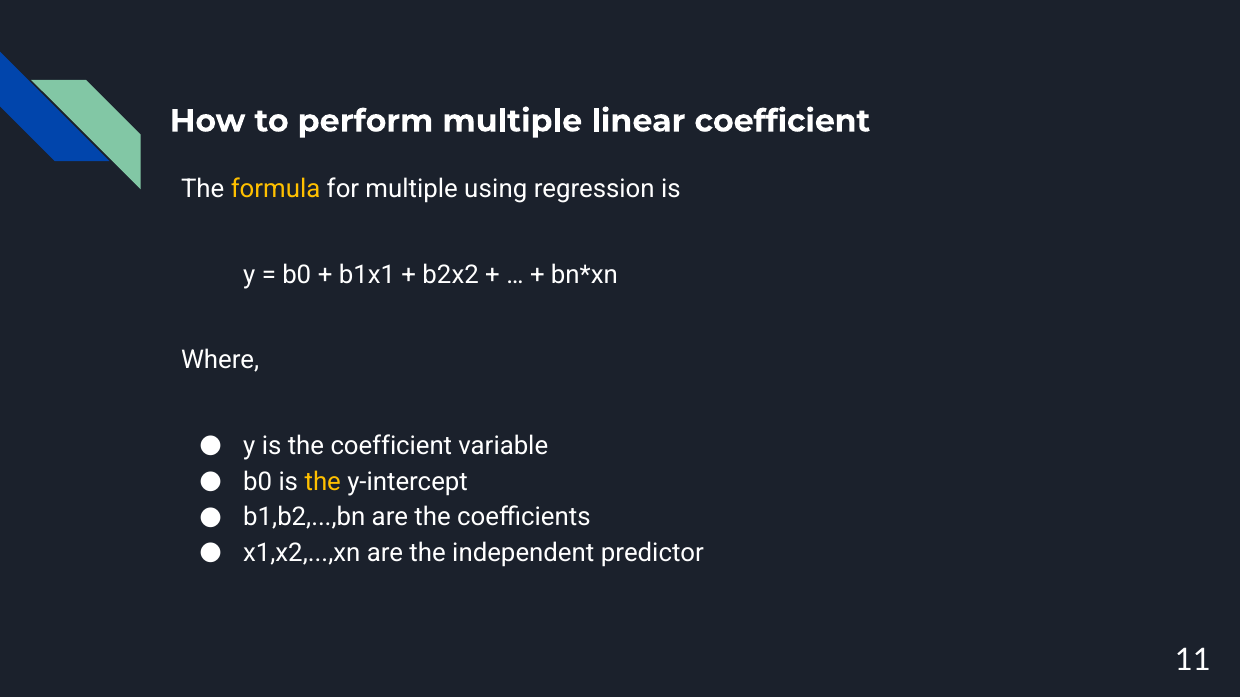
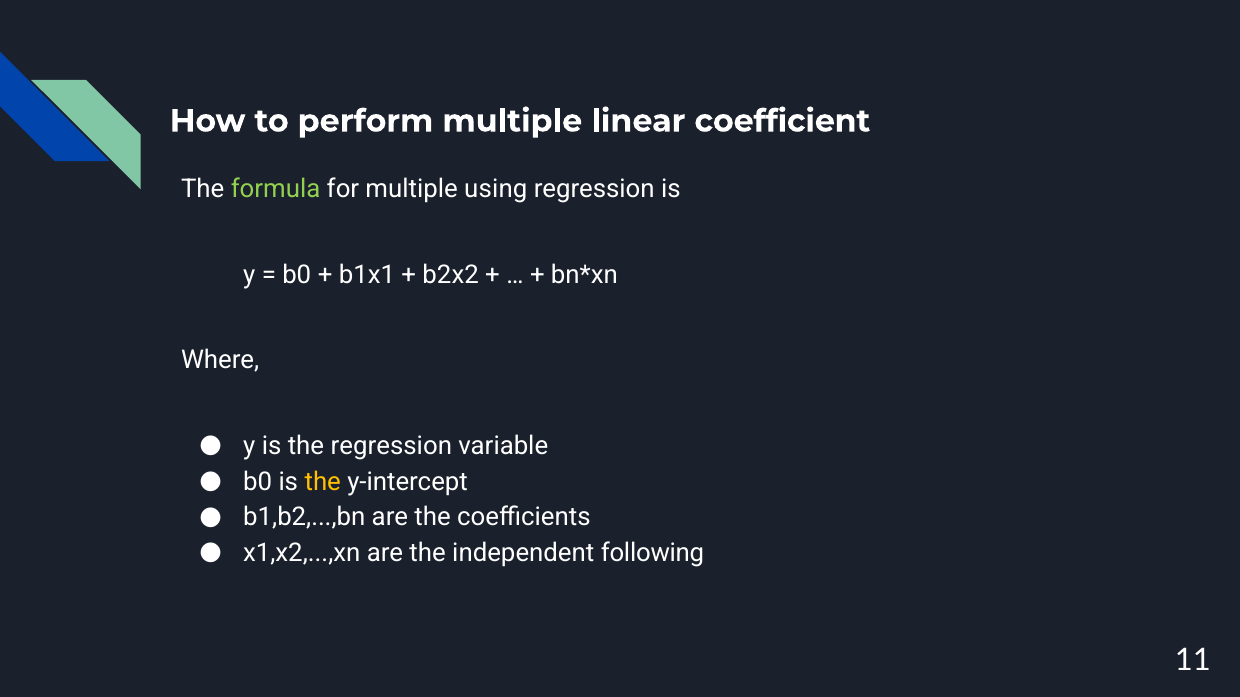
formula colour: yellow -> light green
the coefficient: coefficient -> regression
predictor: predictor -> following
